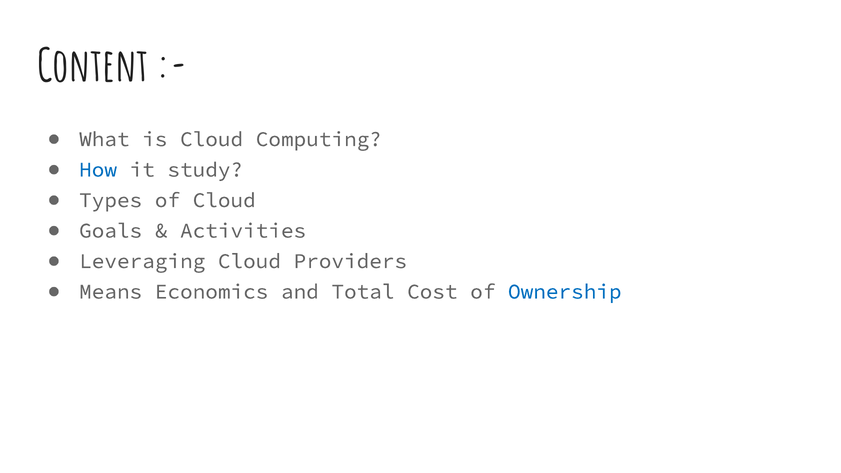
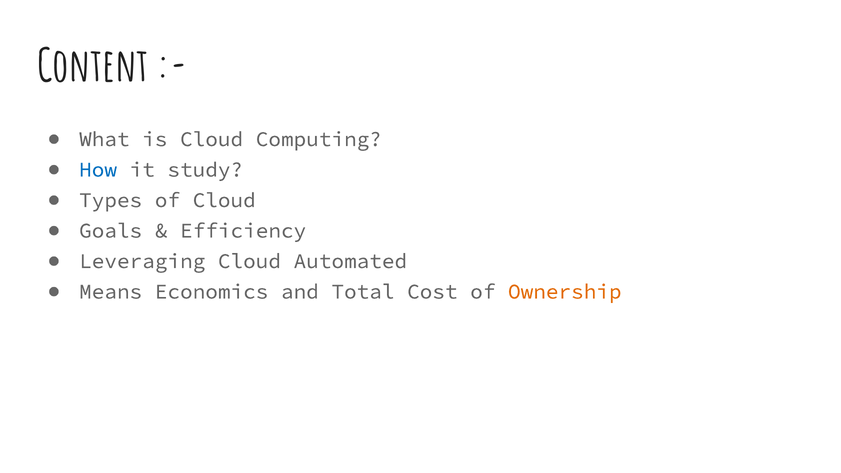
Activities: Activities -> Efficiency
Providers: Providers -> Automated
Ownership colour: blue -> orange
